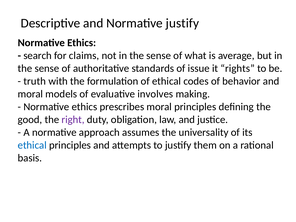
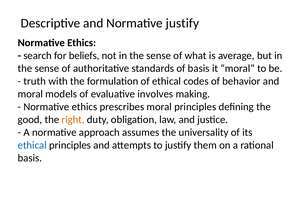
claims: claims -> beliefs
of issue: issue -> basis
it rights: rights -> moral
right colour: purple -> orange
